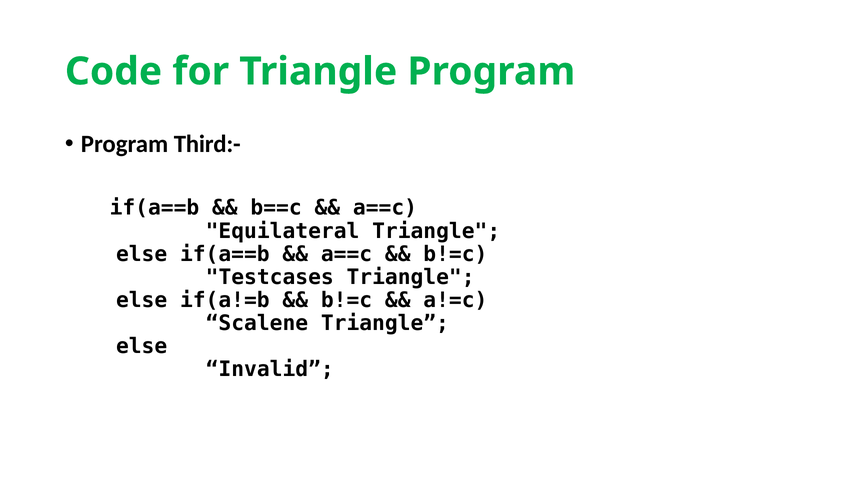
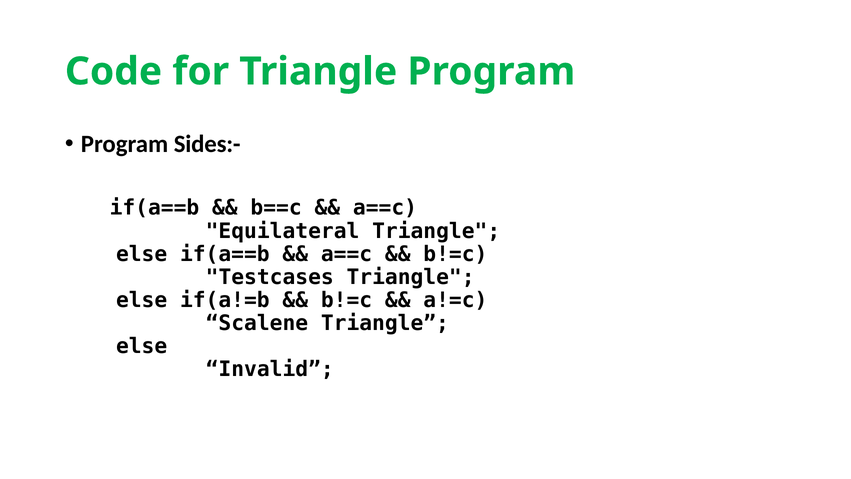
Third:-: Third:- -> Sides:-
